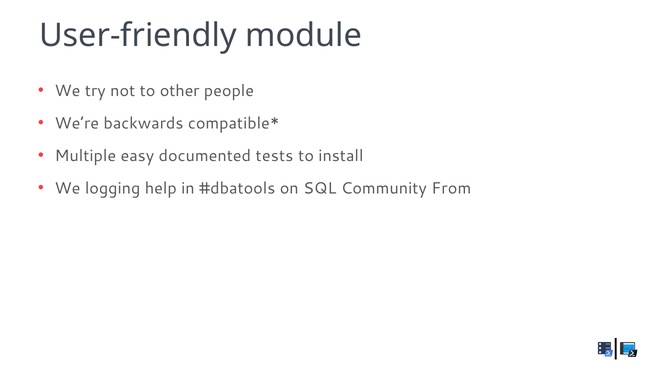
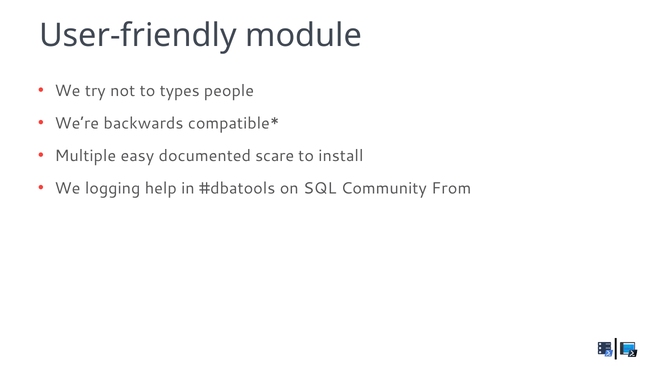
other: other -> types
tests: tests -> scare
